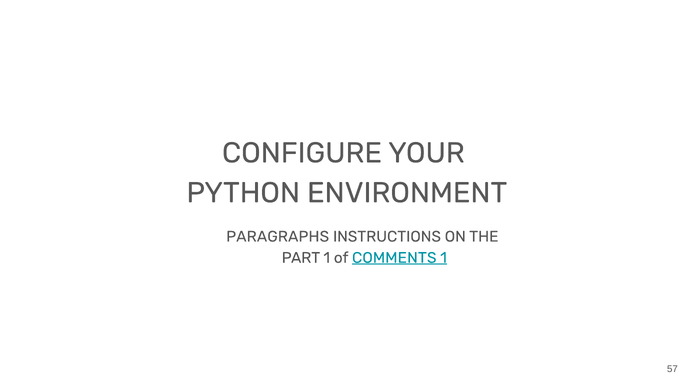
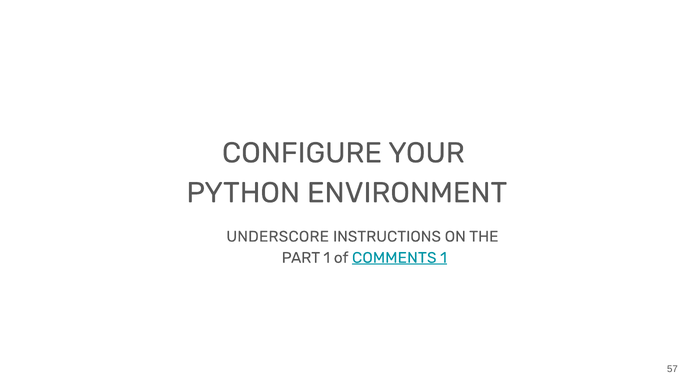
PARAGRAPHS: PARAGRAPHS -> UNDERSCORE
